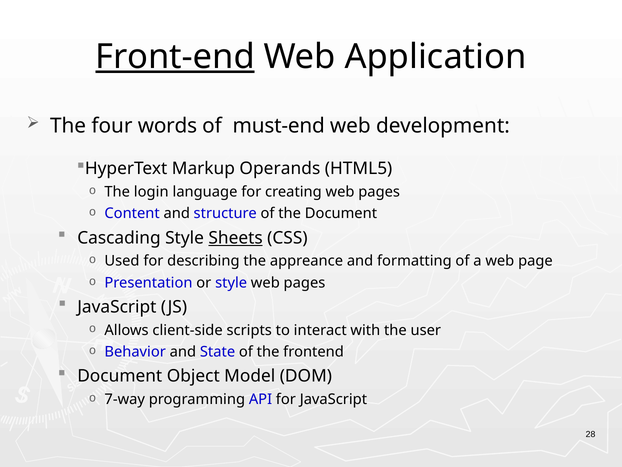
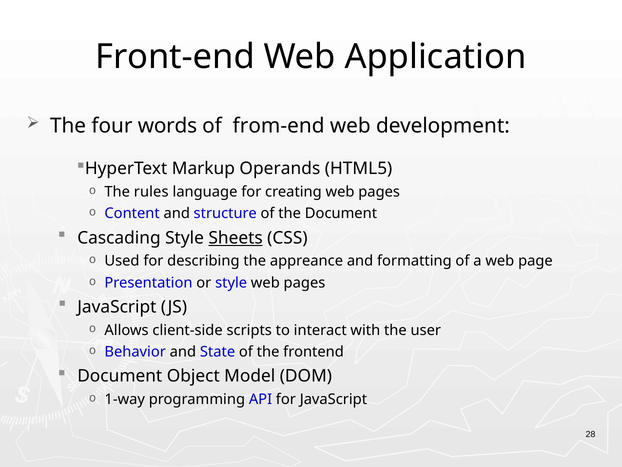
Front-end underline: present -> none
must-end: must-end -> from-end
login: login -> rules
7-way: 7-way -> 1-way
